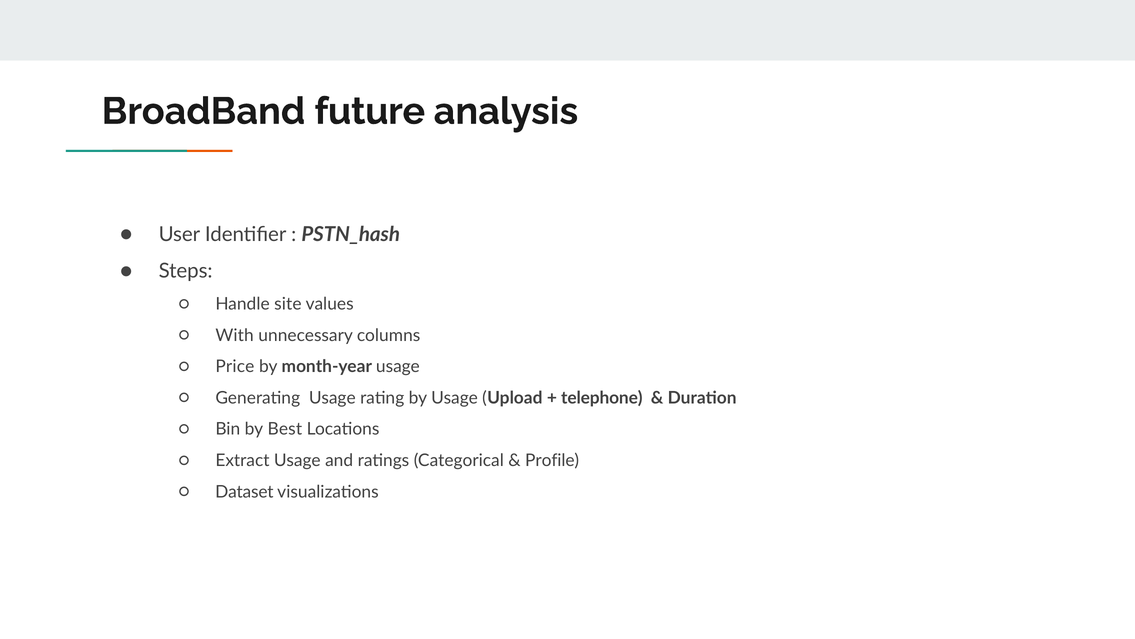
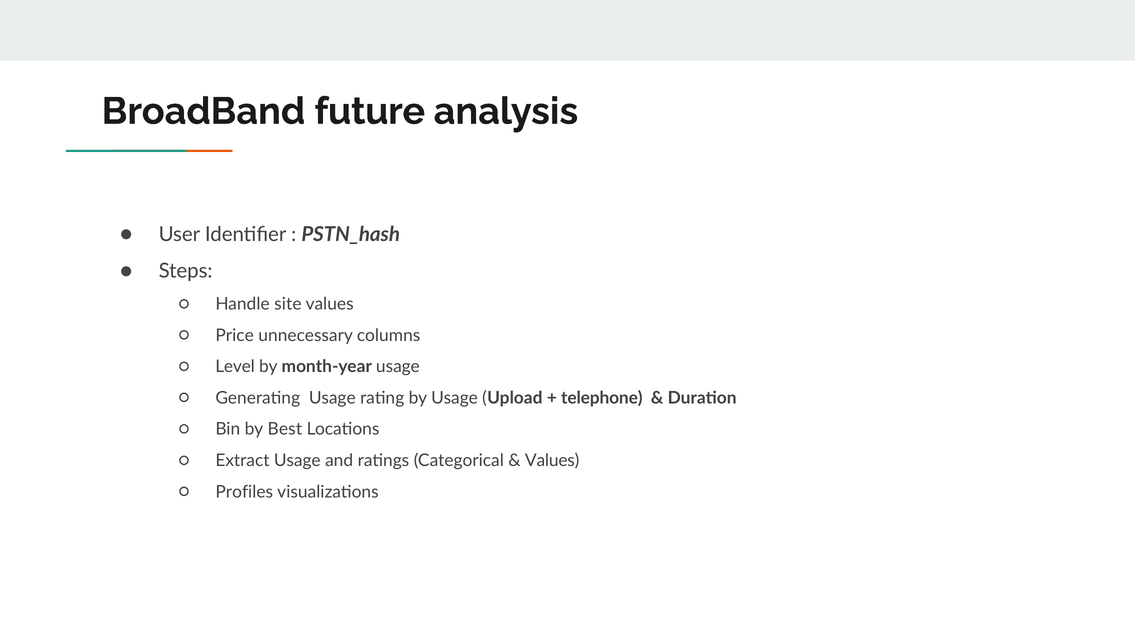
With: With -> Price
Price: Price -> Level
Profile at (552, 460): Profile -> Values
Dataset: Dataset -> Profiles
